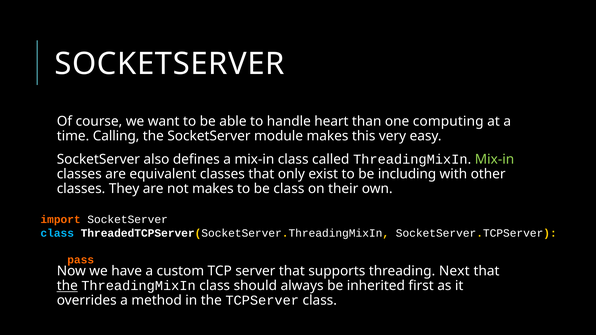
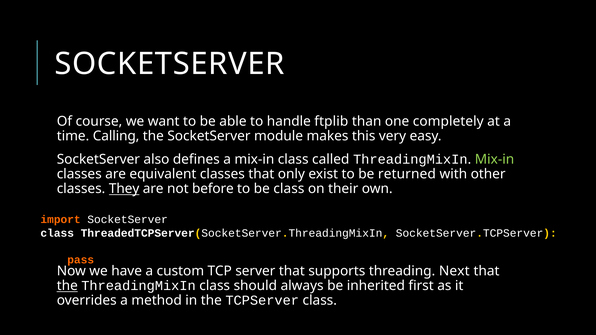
heart: heart -> ftplib
computing: computing -> completely
including: including -> returned
They underline: none -> present
not makes: makes -> before
class at (57, 233) colour: light blue -> white
